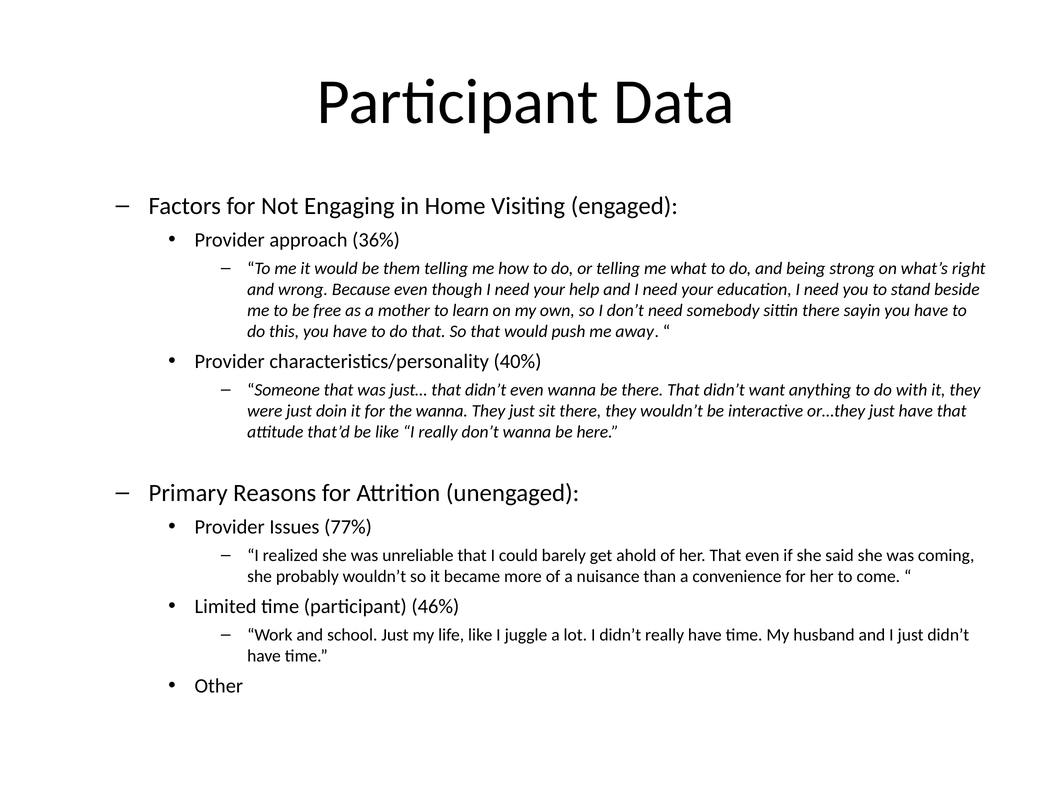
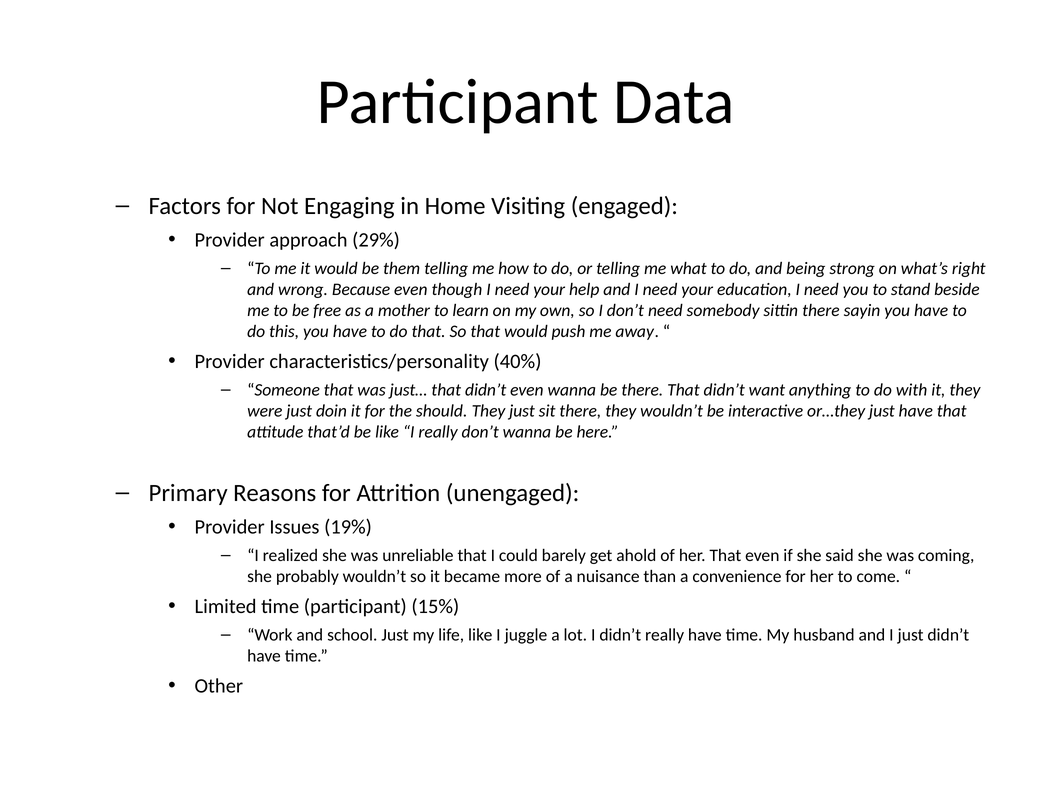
36%: 36% -> 29%
the wanna: wanna -> should
77%: 77% -> 19%
46%: 46% -> 15%
